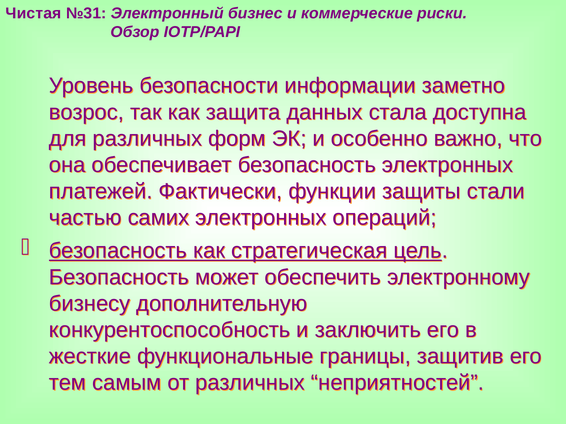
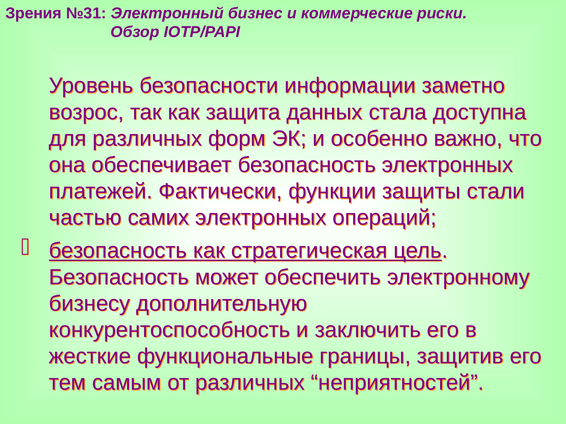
Чистая: Чистая -> Зрения
